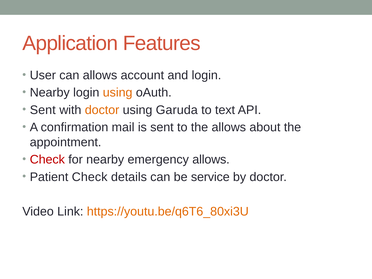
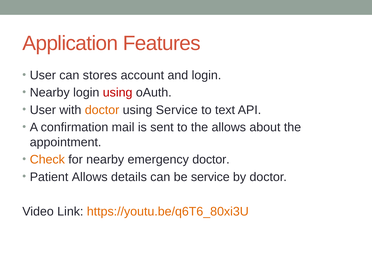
can allows: allows -> stores
using at (118, 93) colour: orange -> red
Sent at (43, 110): Sent -> User
using Garuda: Garuda -> Service
Check at (47, 160) colour: red -> orange
emergency allows: allows -> doctor
Patient Check: Check -> Allows
